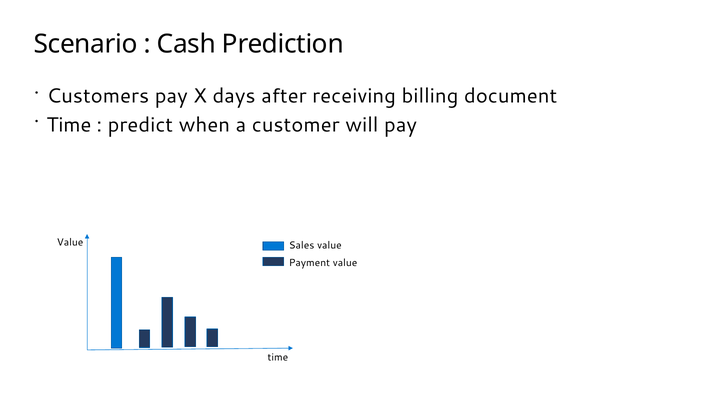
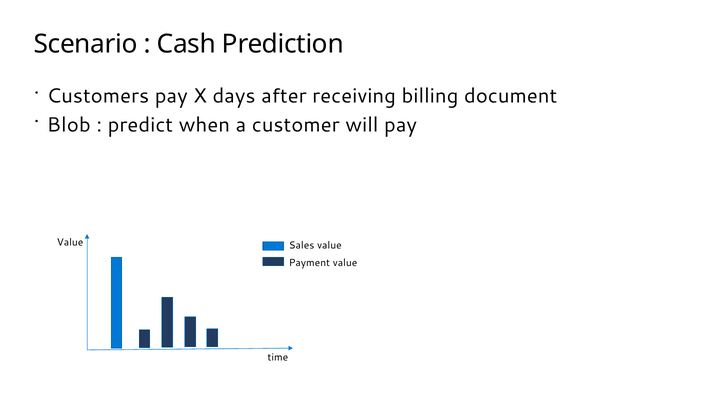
Time at (69, 125): Time -> Blob
